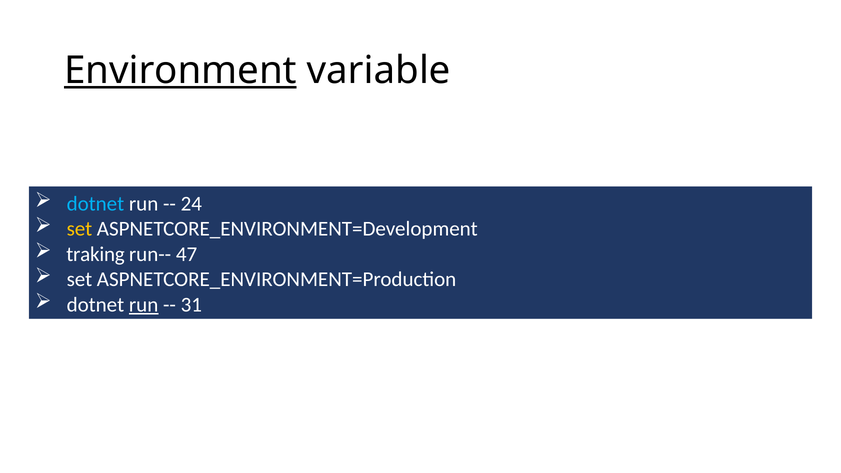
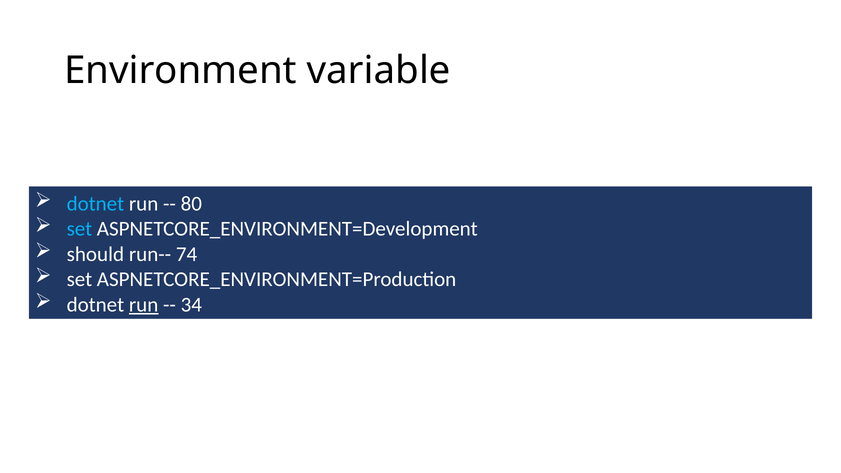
Environment underline: present -> none
24: 24 -> 80
set at (79, 229) colour: yellow -> light blue
traking: traking -> should
47: 47 -> 74
31: 31 -> 34
